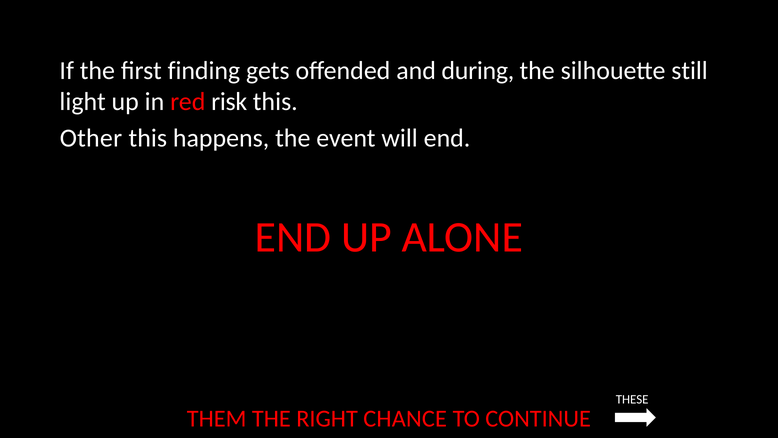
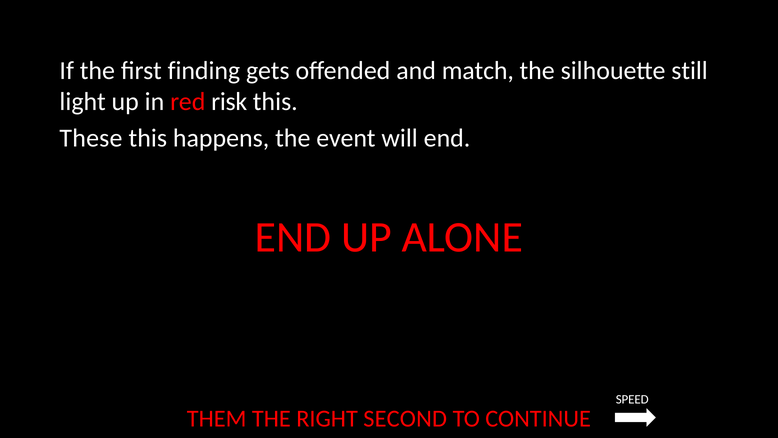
during: during -> match
Other: Other -> These
THESE: THESE -> SPEED
CHANCE: CHANCE -> SECOND
